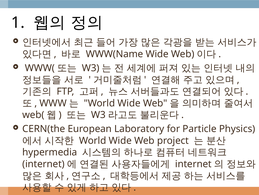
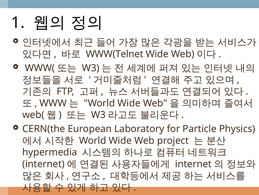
WWW(Name: WWW(Name -> WWW(Telnet
